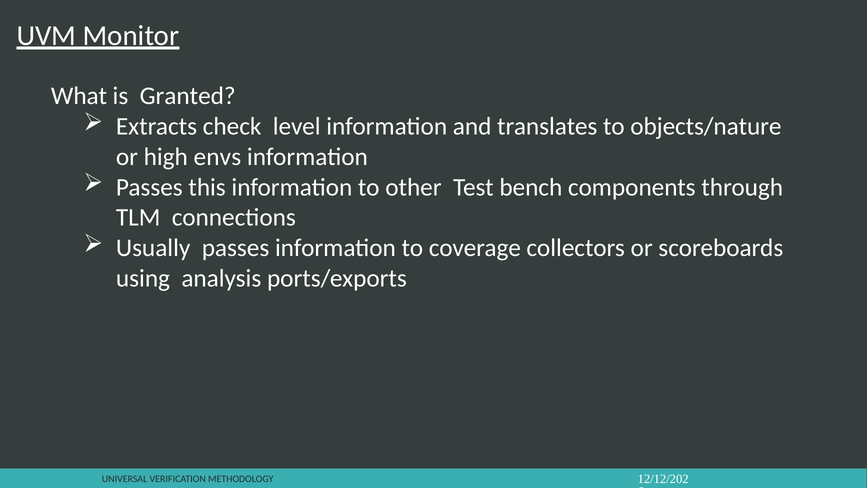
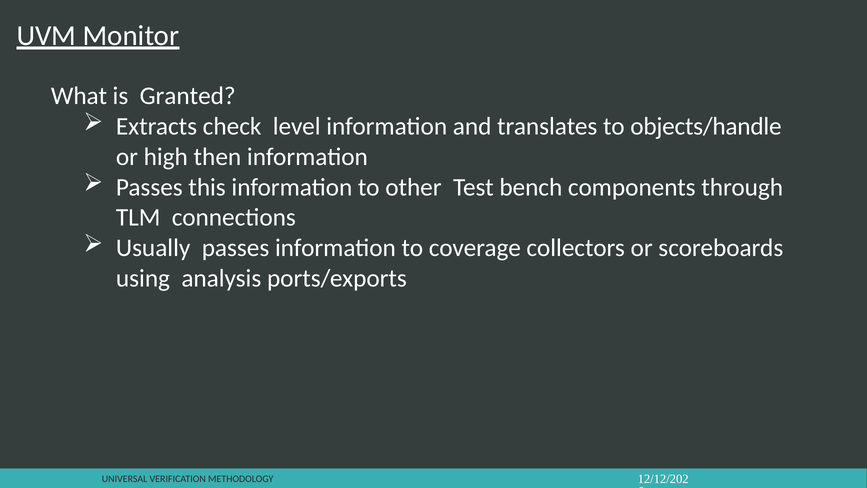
objects/nature: objects/nature -> objects/handle
envs: envs -> then
